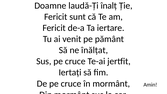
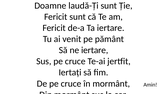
laudă-Ți înalț: înalț -> sunt
ne înălțat: înălțat -> iertare
